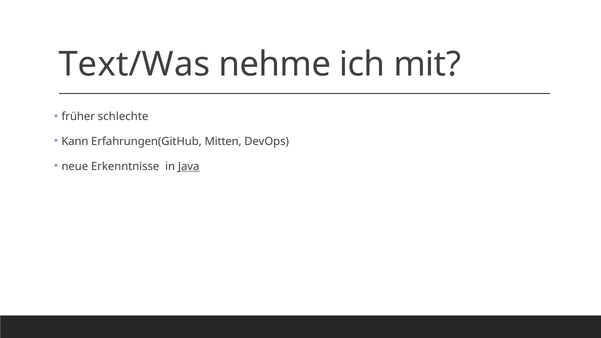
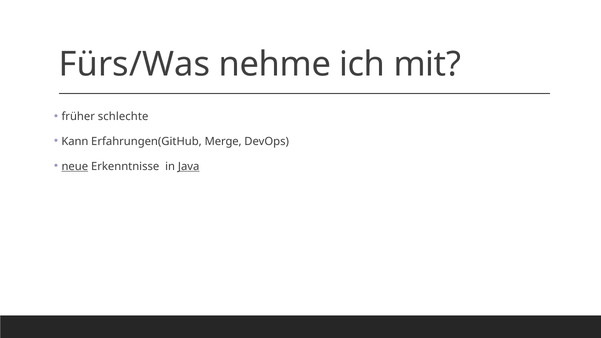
Text/Was: Text/Was -> Fürs/Was
Mitten: Mitten -> Merge
neue underline: none -> present
